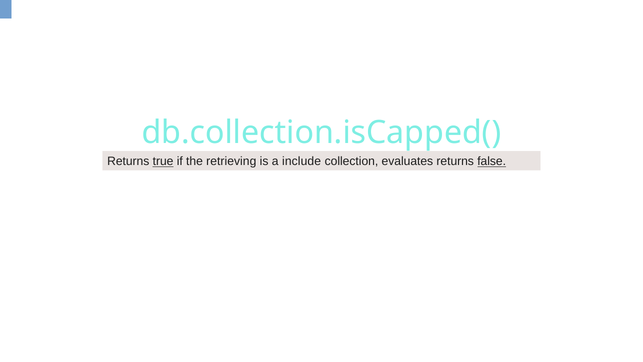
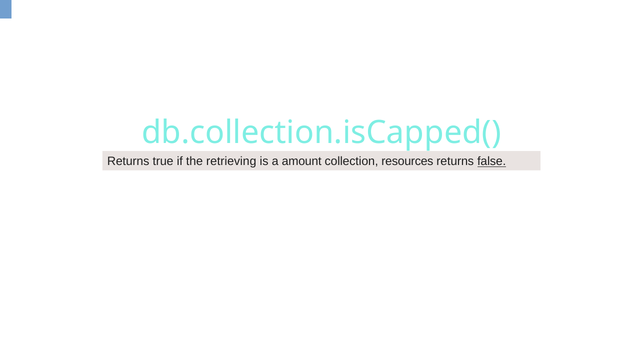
true underline: present -> none
include: include -> amount
evaluates: evaluates -> resources
